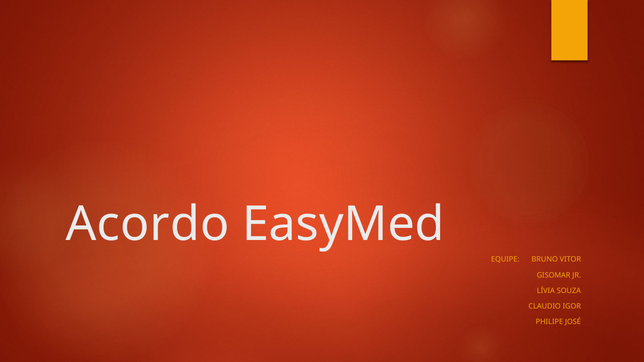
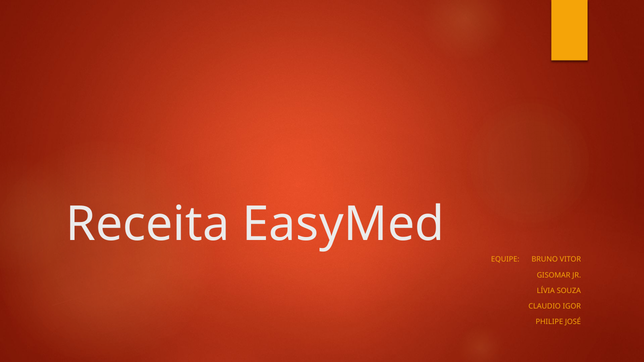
Acordo: Acordo -> Receita
